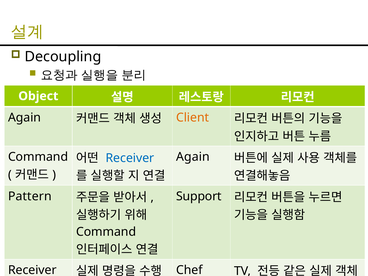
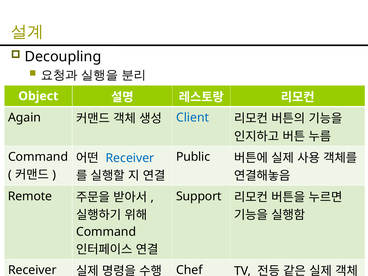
Client colour: orange -> blue
Again at (193, 157): Again -> Public
Pattern: Pattern -> Remote
